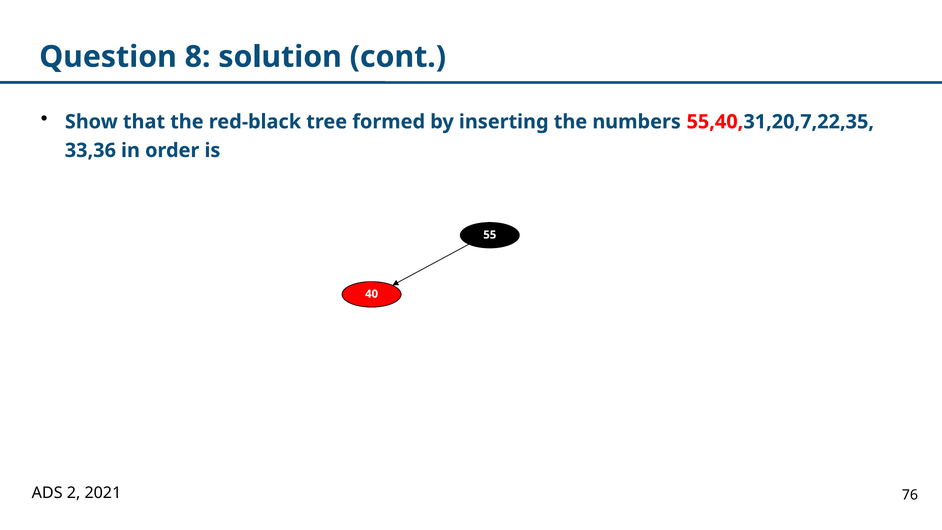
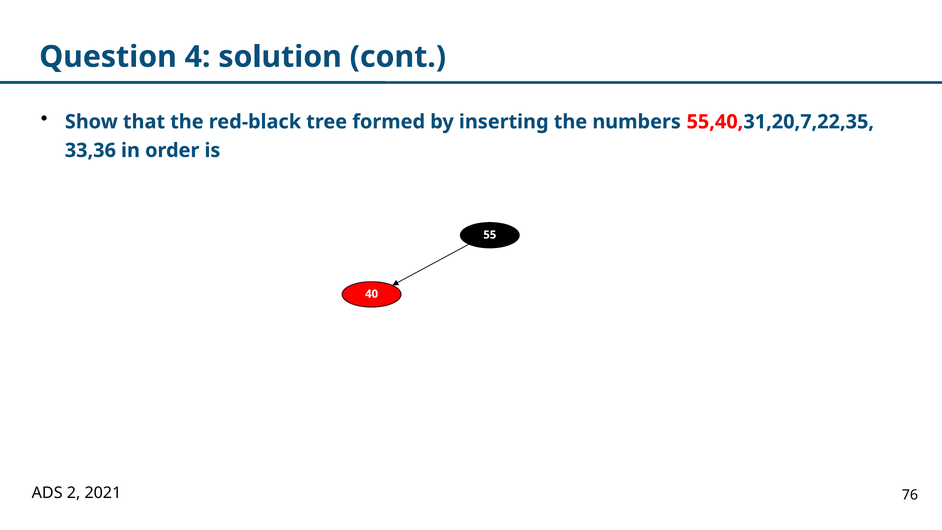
8: 8 -> 4
